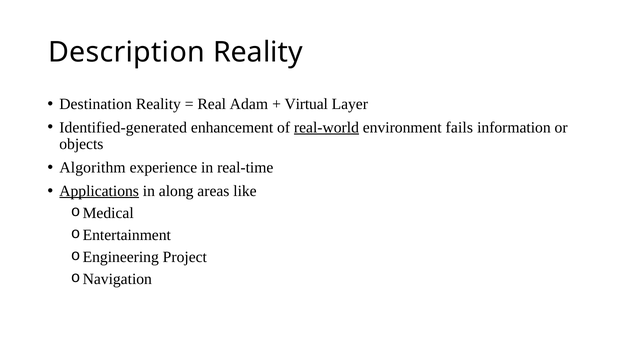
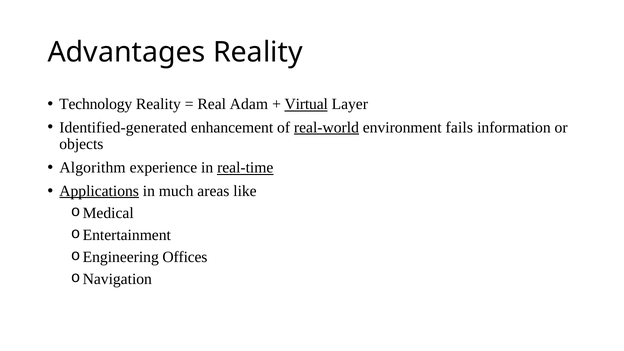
Description: Description -> Advantages
Destination: Destination -> Technology
Virtual underline: none -> present
real-time underline: none -> present
along: along -> much
Project: Project -> Offices
